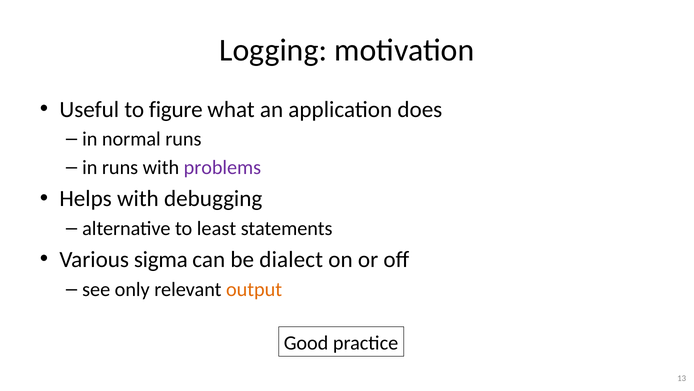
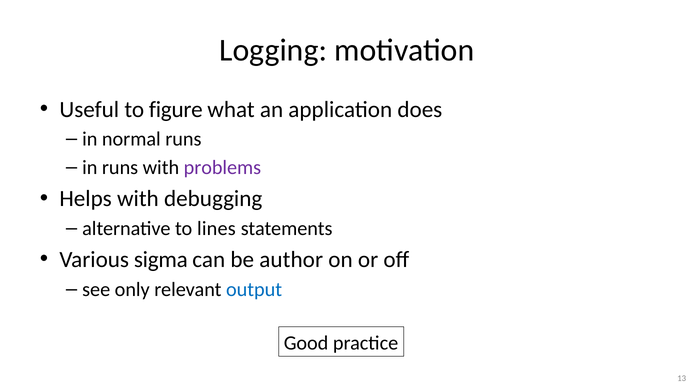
least: least -> lines
dialect: dialect -> author
output colour: orange -> blue
